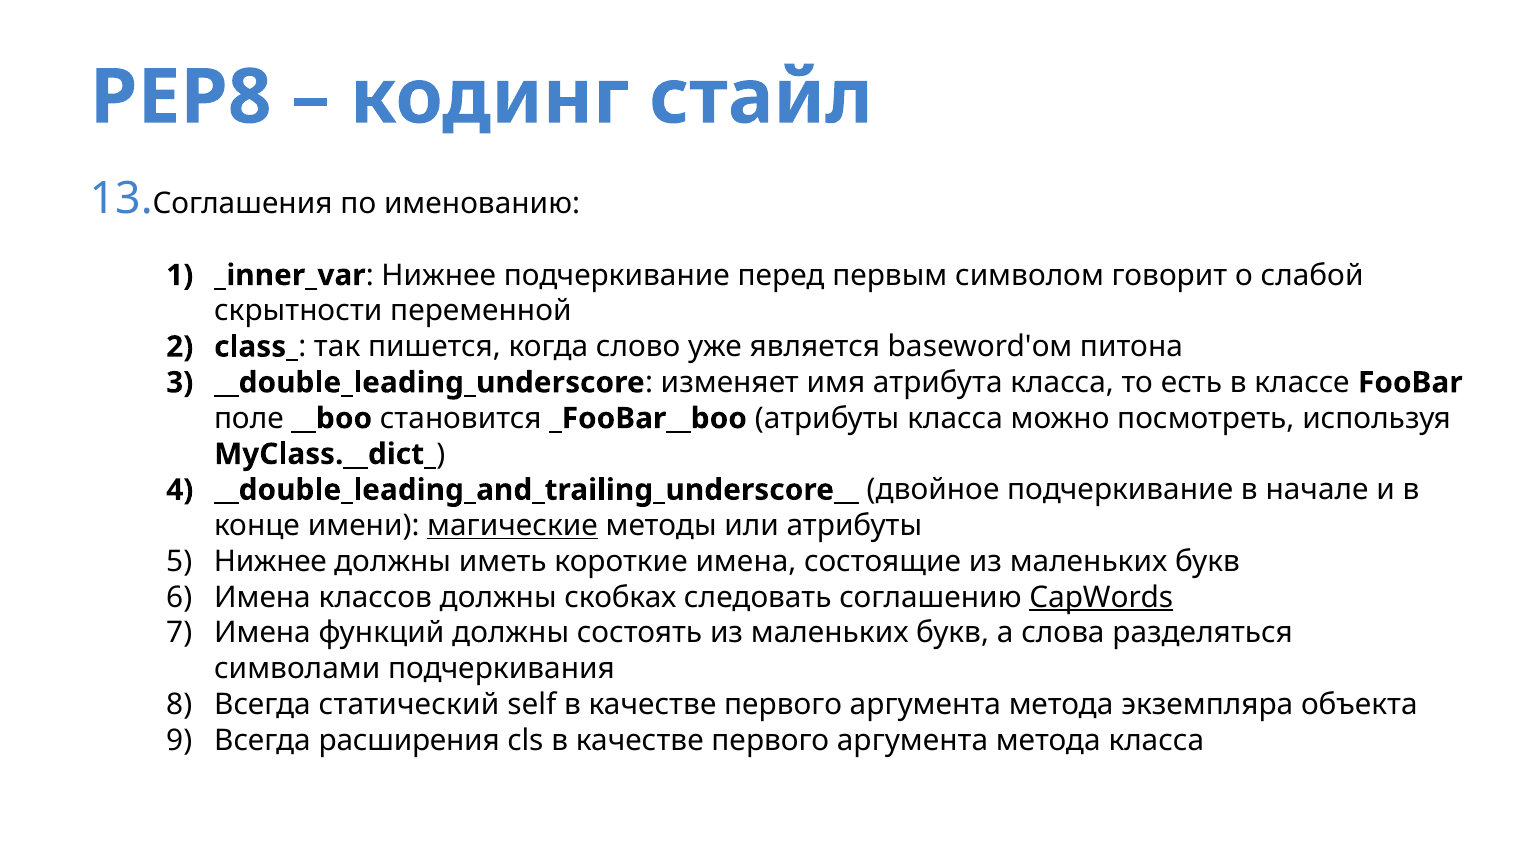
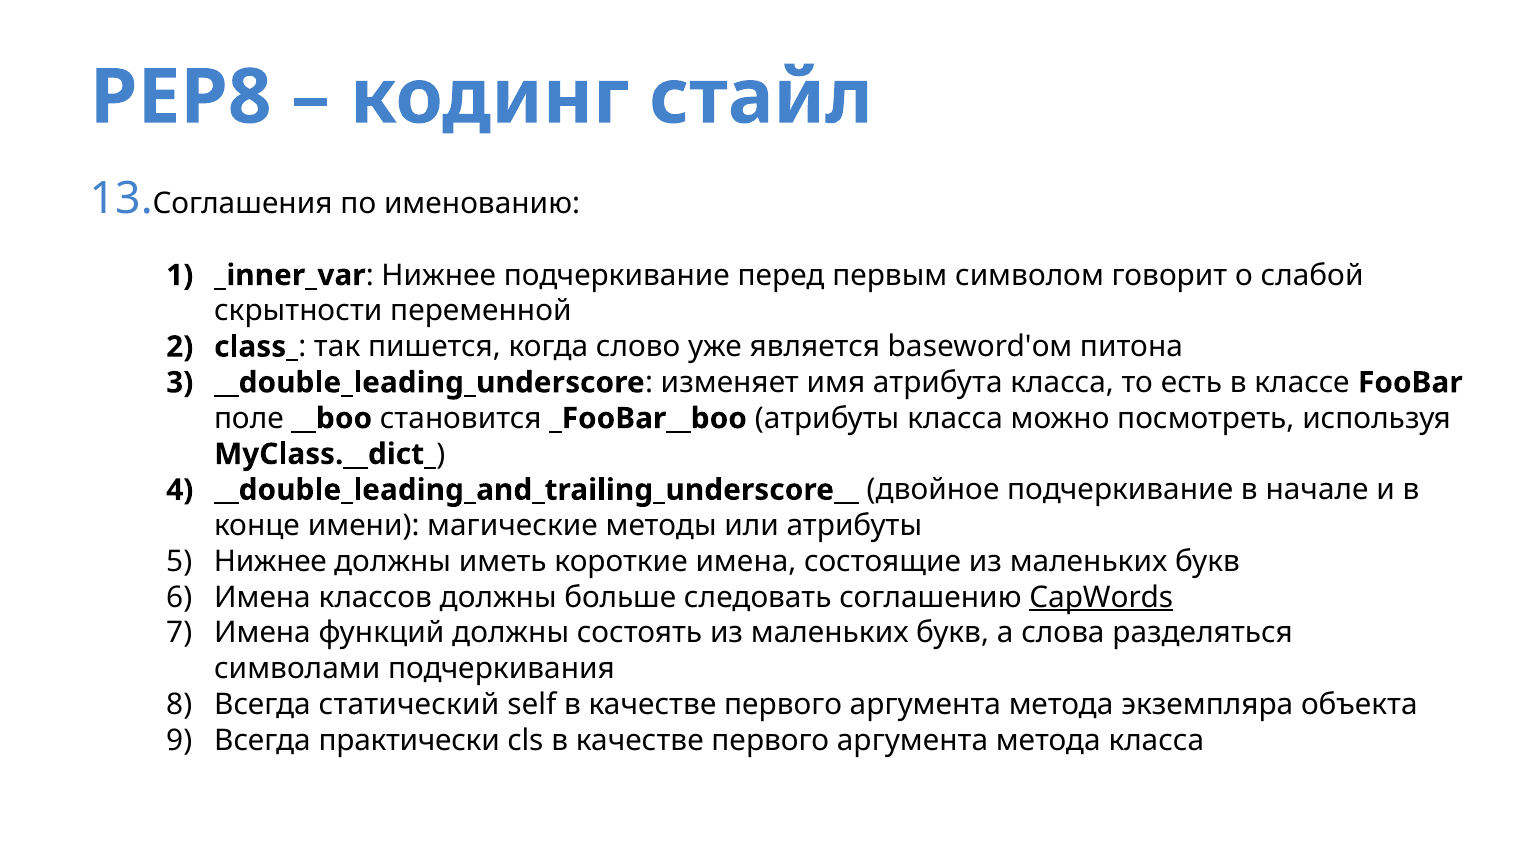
магические underline: present -> none
скобках: скобках -> больше
расширения: расширения -> практически
